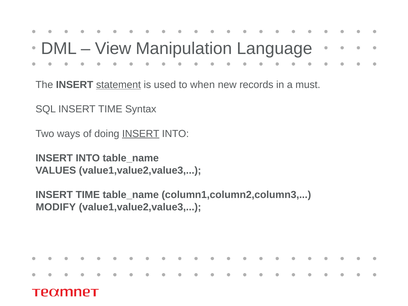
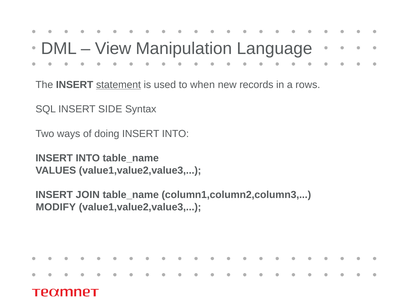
must: must -> rows
SQL INSERT TIME: TIME -> SIDE
INSERT at (141, 134) underline: present -> none
TIME at (88, 195): TIME -> JOIN
